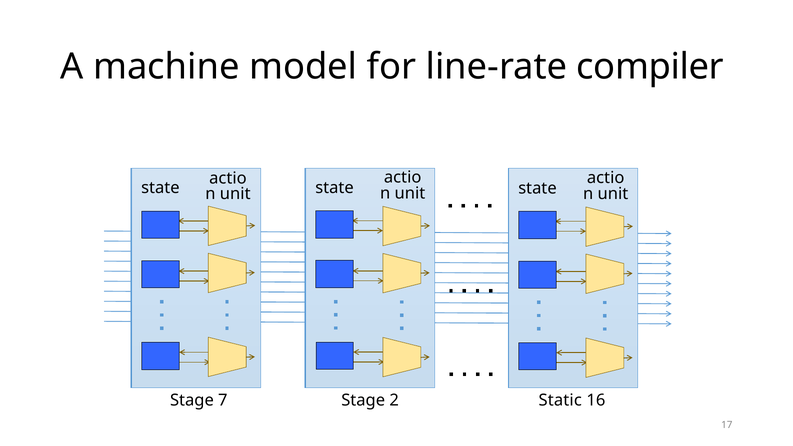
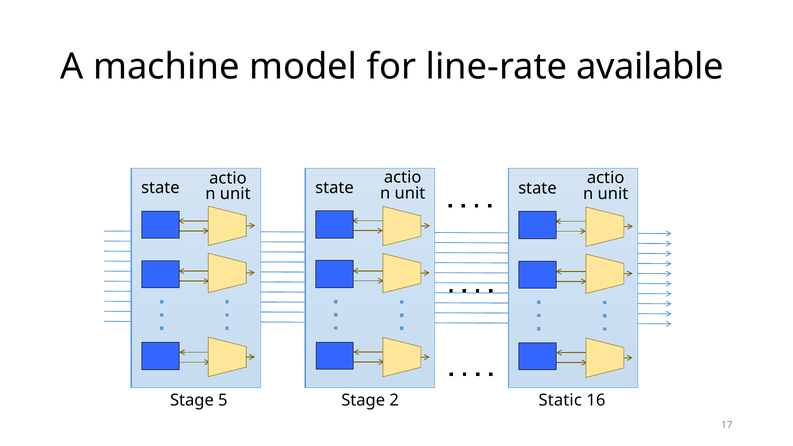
compiler: compiler -> available
7: 7 -> 5
